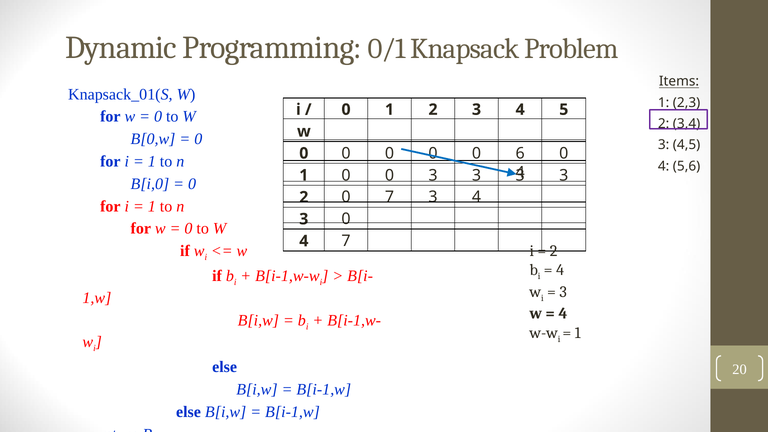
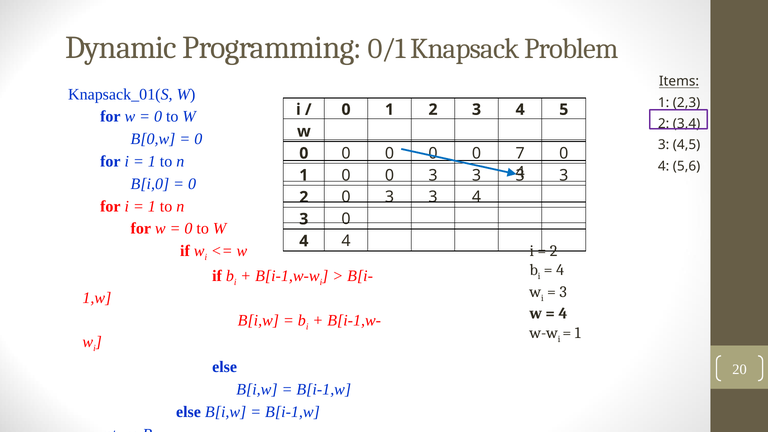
6: 6 -> 7
2 0 7: 7 -> 3
4 7: 7 -> 4
